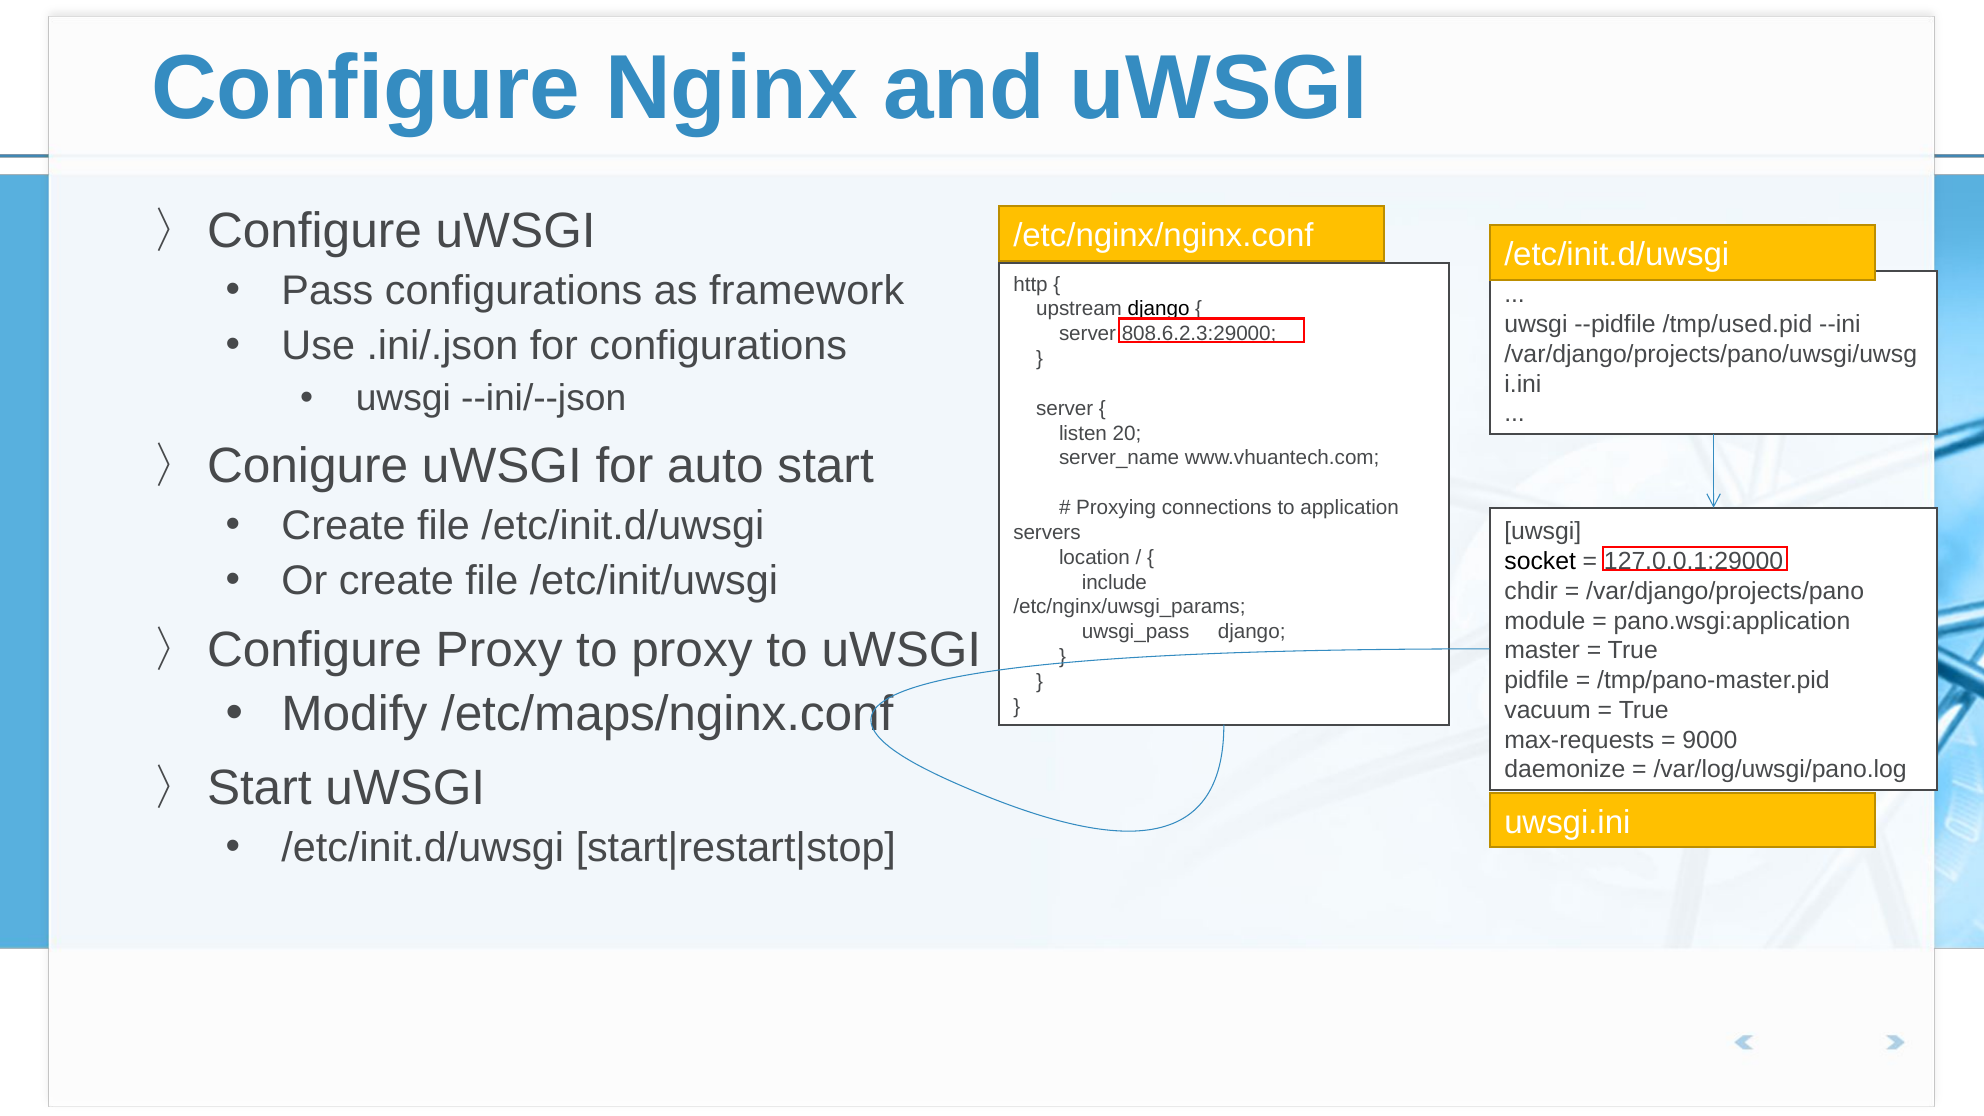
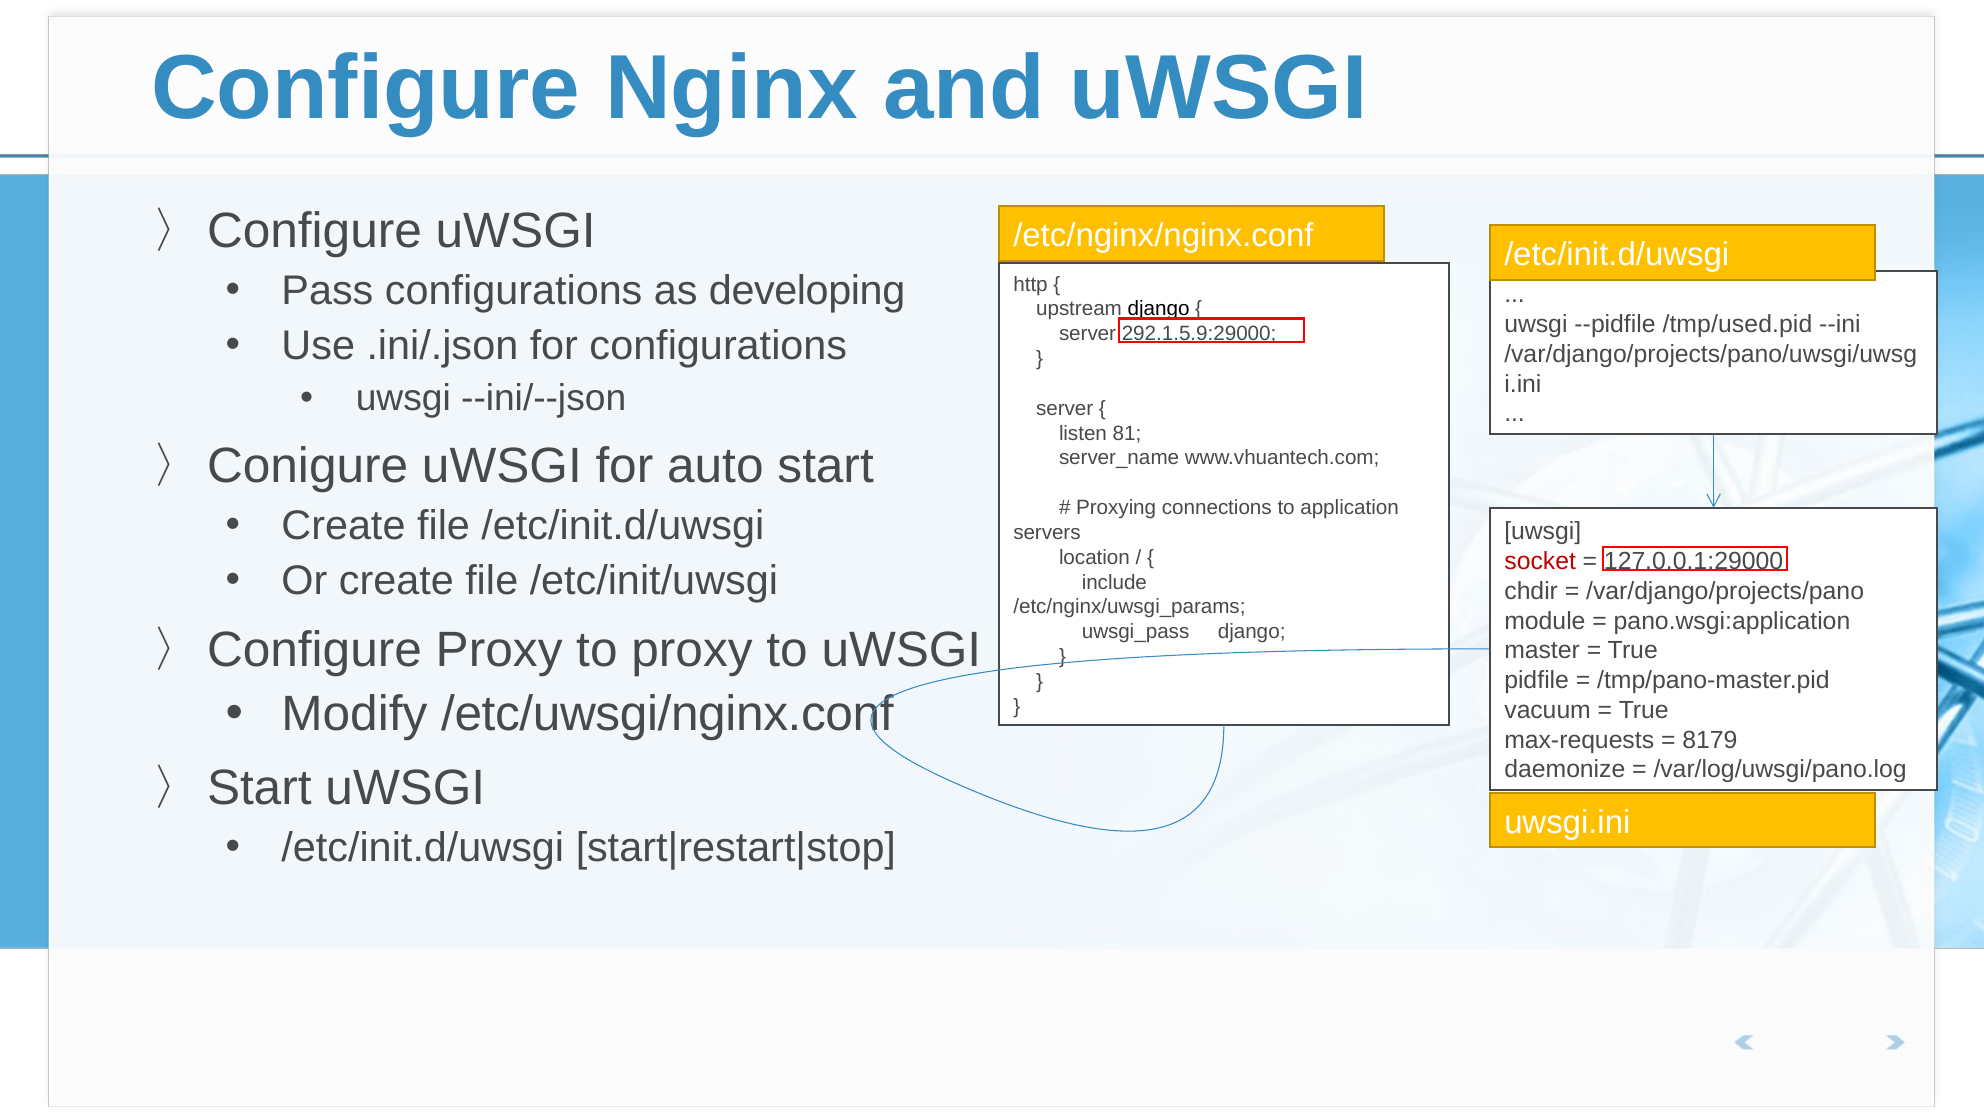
framework: framework -> developing
808.6.2.3:29000: 808.6.2.3:29000 -> 292.1.5.9:29000
20: 20 -> 81
socket colour: black -> red
/etc/maps/nginx.conf: /etc/maps/nginx.conf -> /etc/uwsgi/nginx.conf
9000: 9000 -> 8179
